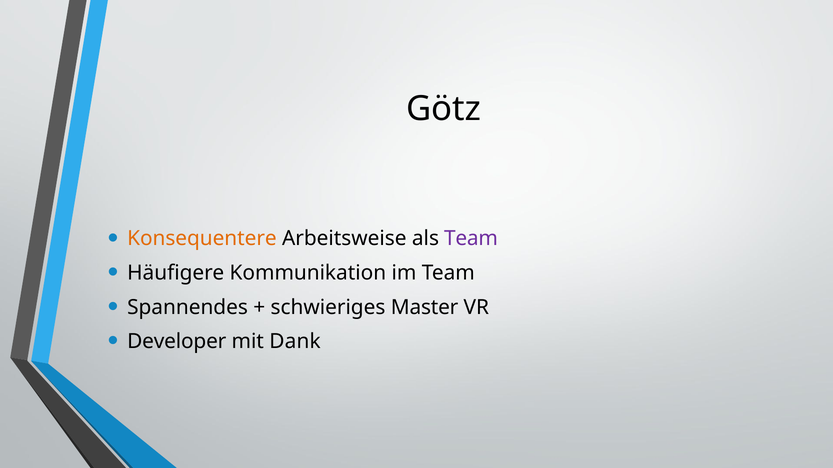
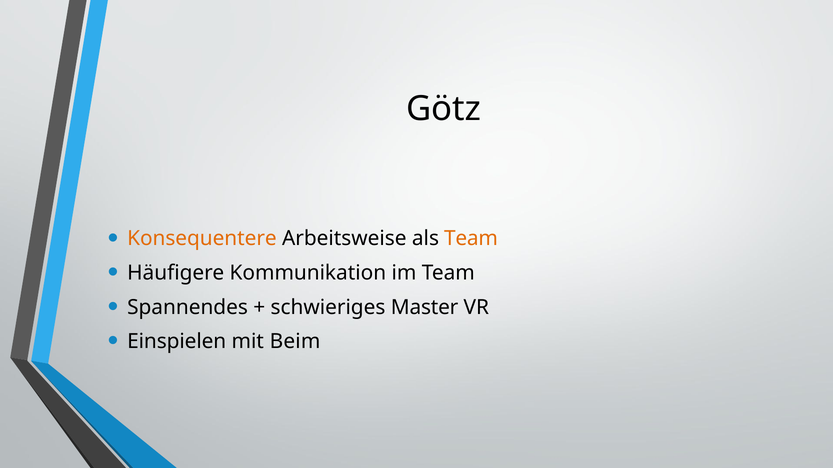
Team at (471, 239) colour: purple -> orange
Developer: Developer -> Einspielen
Dank: Dank -> Beim
